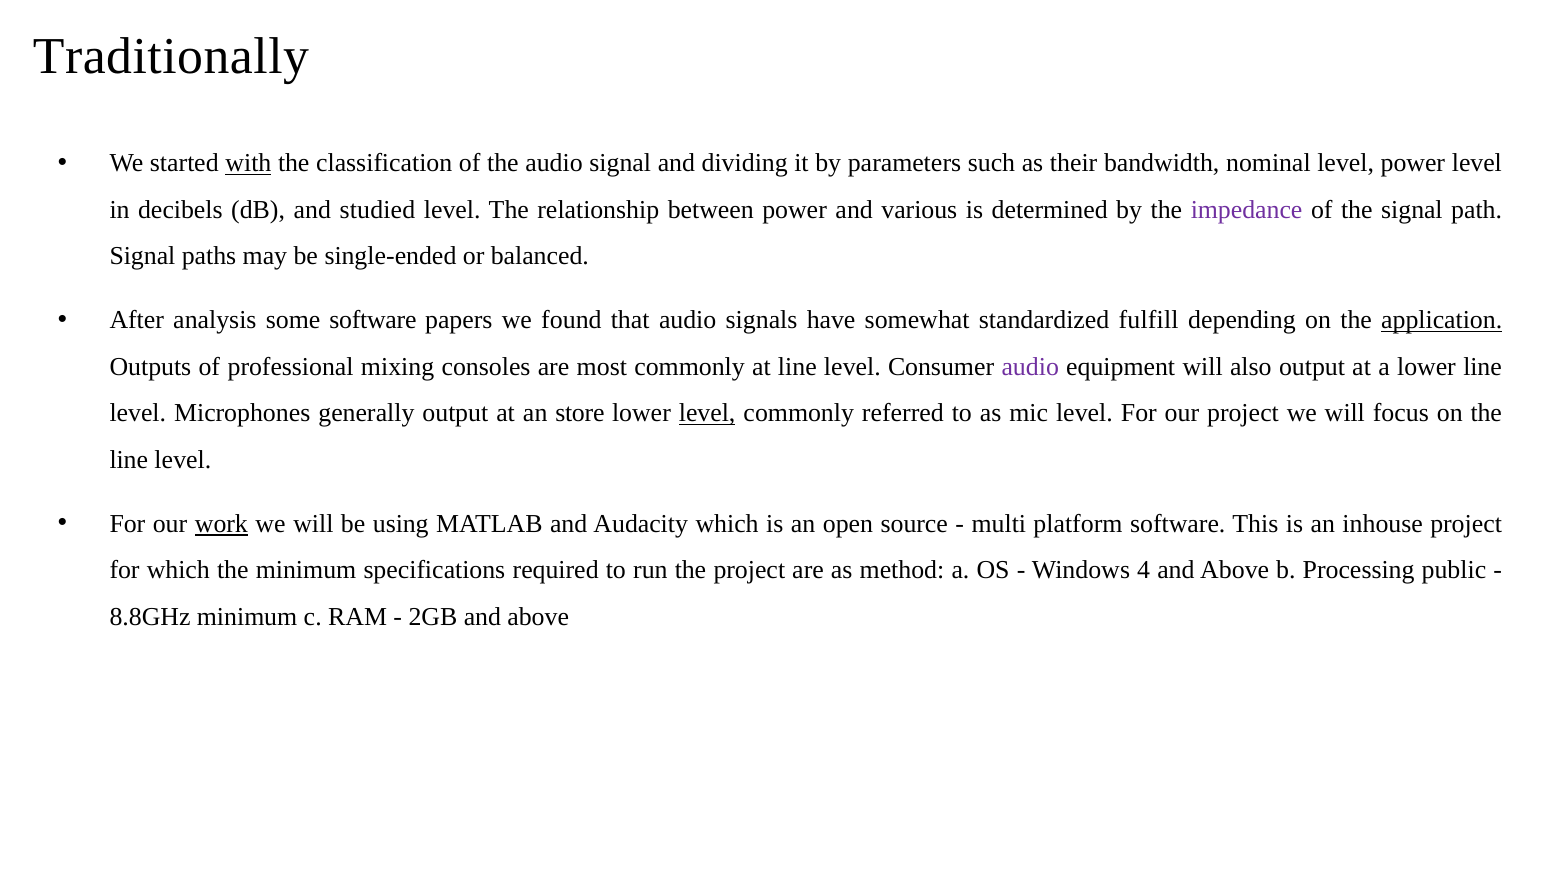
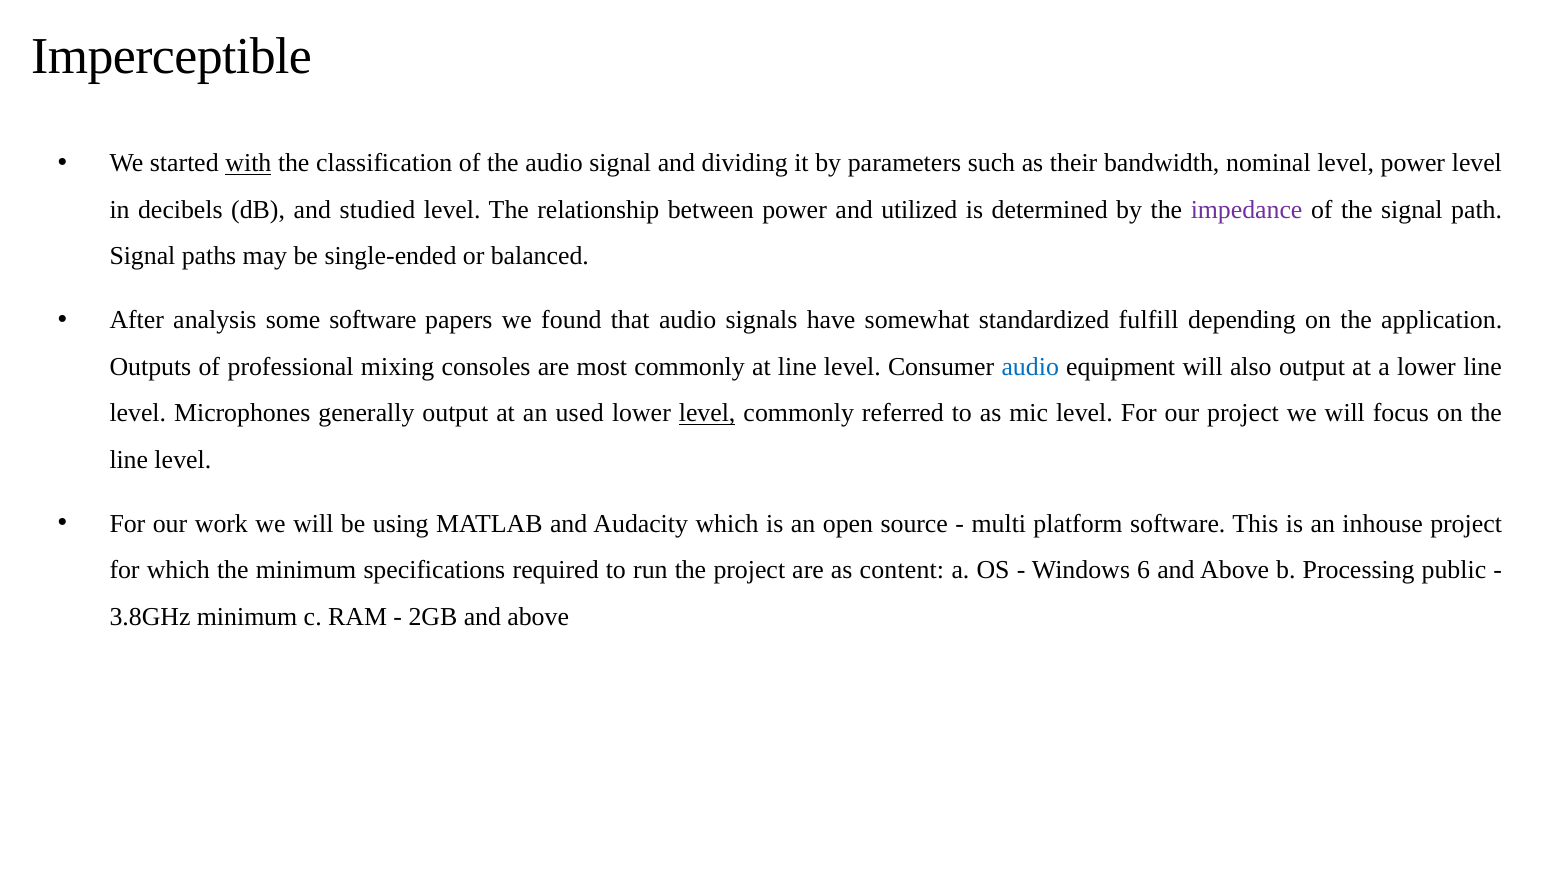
Traditionally: Traditionally -> Imperceptible
various: various -> utilized
application underline: present -> none
audio at (1030, 367) colour: purple -> blue
store: store -> used
work underline: present -> none
method: method -> content
4: 4 -> 6
8.8GHz: 8.8GHz -> 3.8GHz
